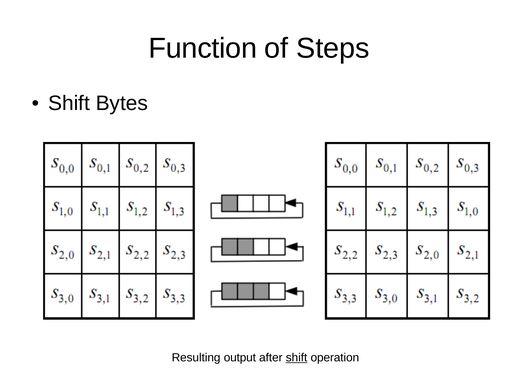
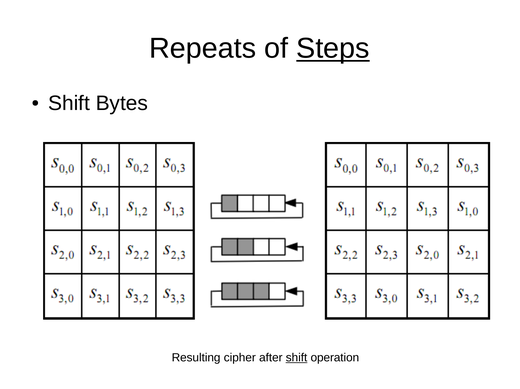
Function: Function -> Repeats
Steps underline: none -> present
output: output -> cipher
